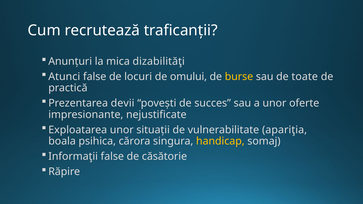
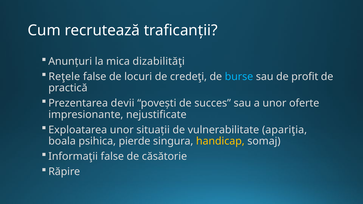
Atunci: Atunci -> Reţele
omului: omului -> credeţi
burse colour: yellow -> light blue
toate: toate -> profit
cărora: cărora -> pierde
